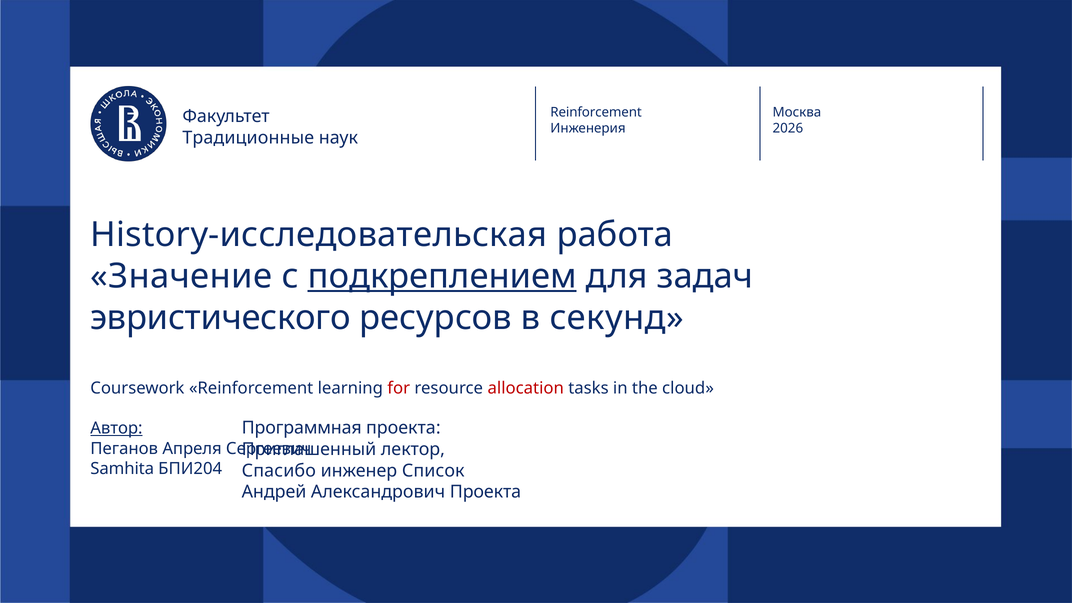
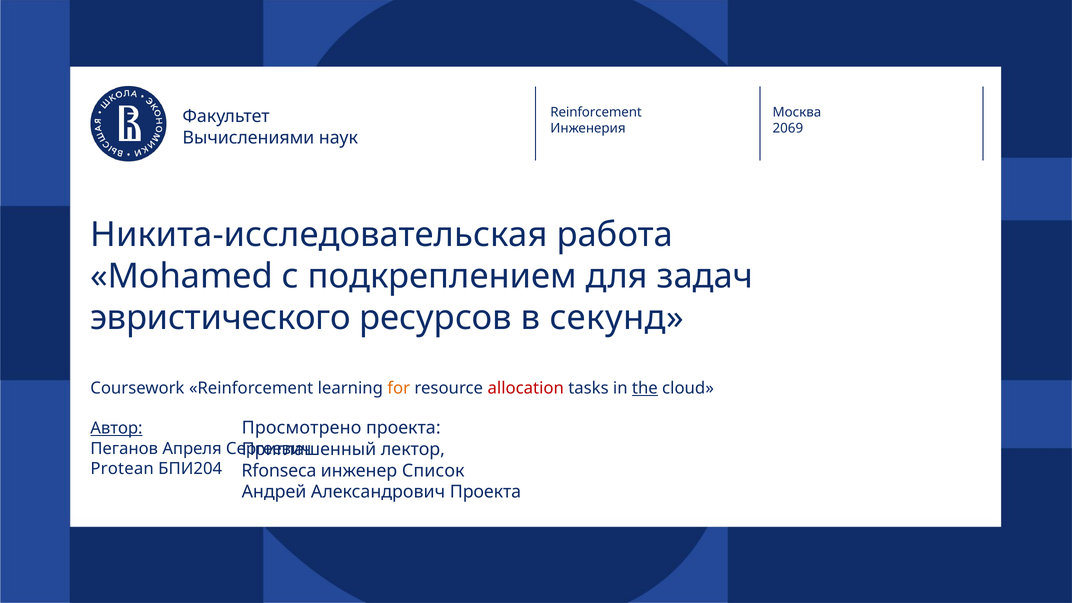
2026: 2026 -> 2069
Традиционные: Традиционные -> Вычислениями
History-исследовательская: History-исследовательская -> Никита-исследовательская
Значение: Значение -> Mohamed
подкреплением underline: present -> none
for colour: red -> orange
the underline: none -> present
Программная: Программная -> Просмотрено
Samhita: Samhita -> Protean
Спасибо: Спасибо -> Rfonseca
